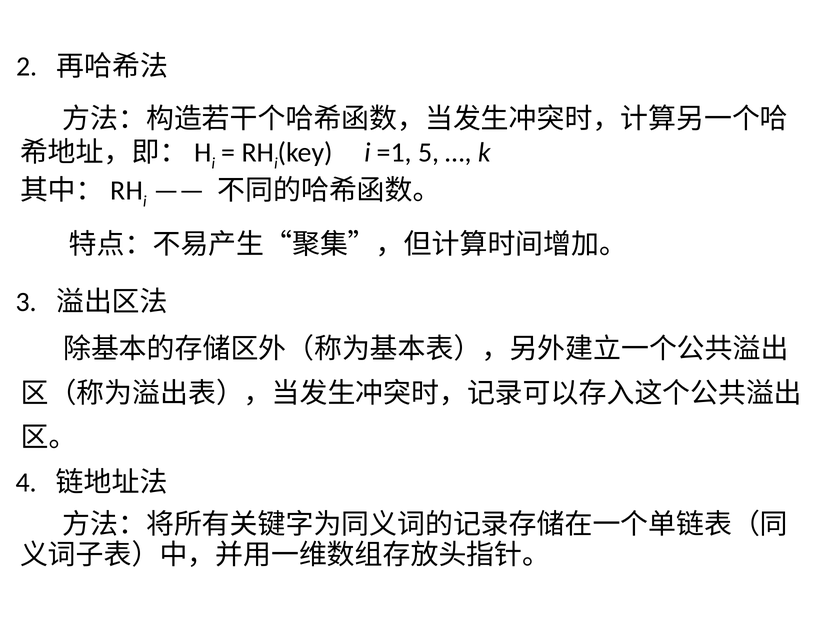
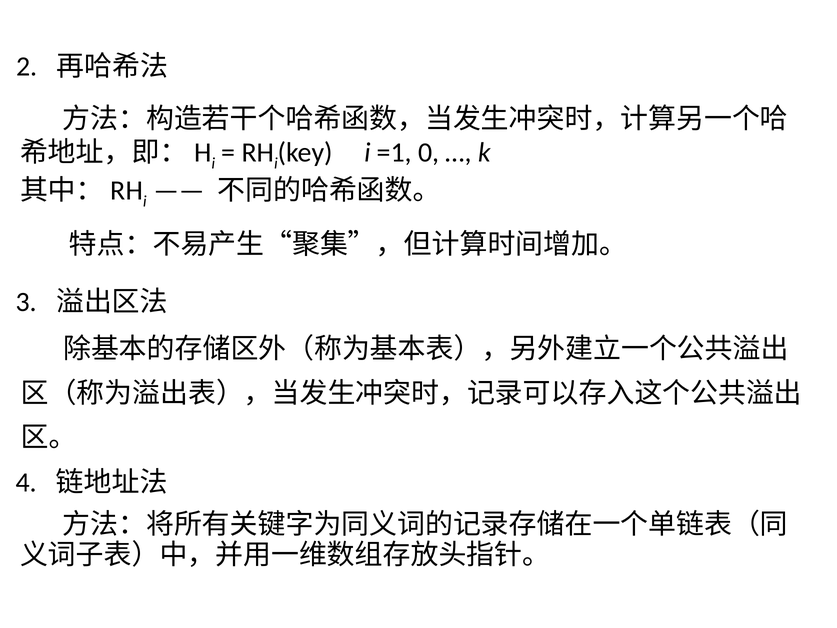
5: 5 -> 0
